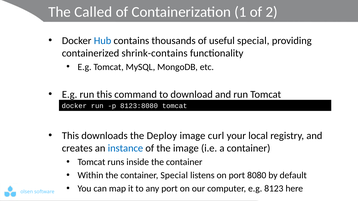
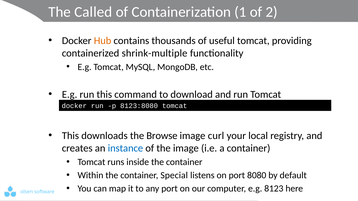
Hub colour: blue -> orange
useful special: special -> tomcat
shrink-contains: shrink-contains -> shrink-multiple
Deploy: Deploy -> Browse
